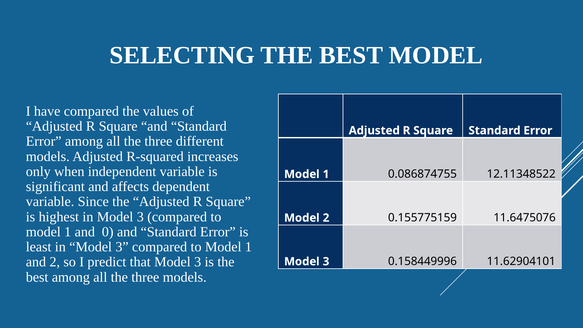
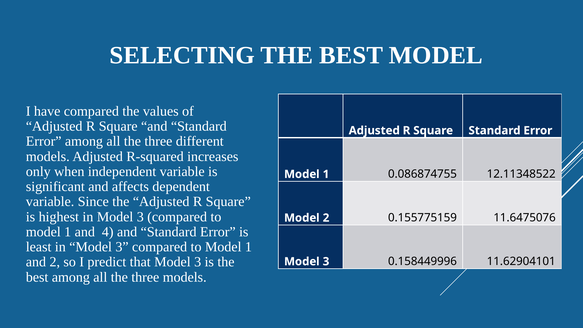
0: 0 -> 4
